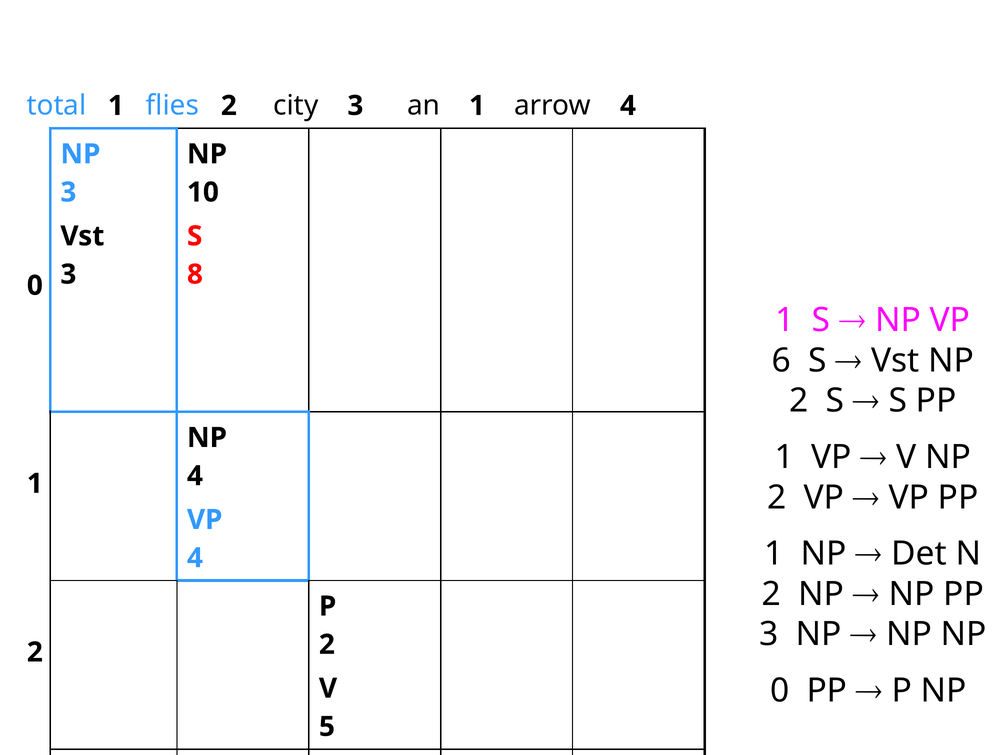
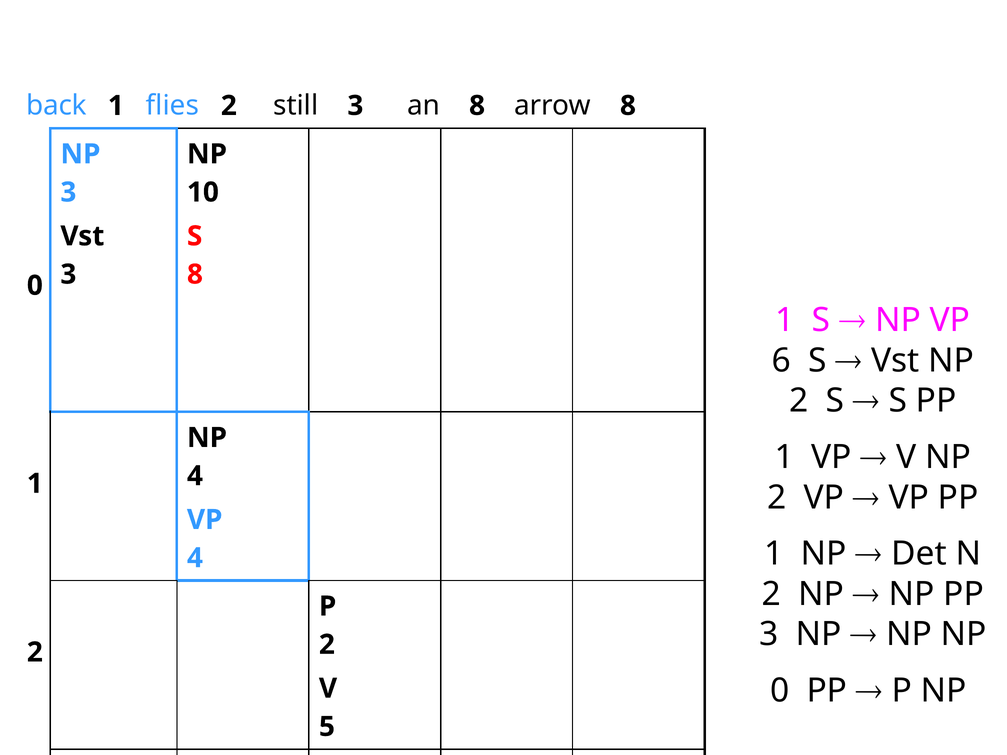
total: total -> back
city: city -> still
an 1: 1 -> 8
arrow 4: 4 -> 8
